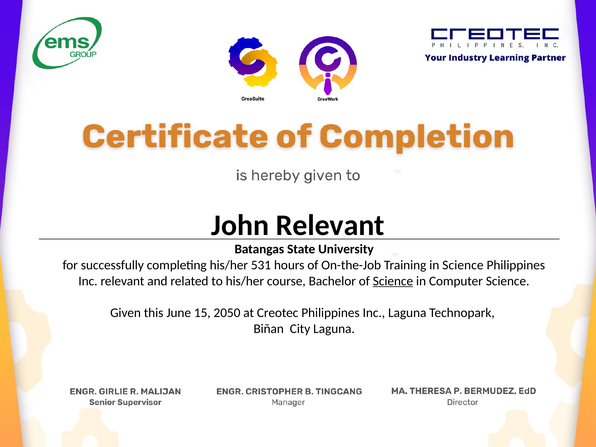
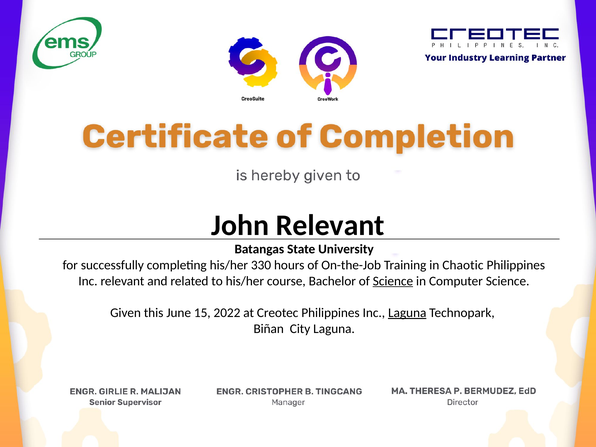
531: 531 -> 330
in Science: Science -> Chaotic
2050: 2050 -> 2022
Laguna at (407, 313) underline: none -> present
